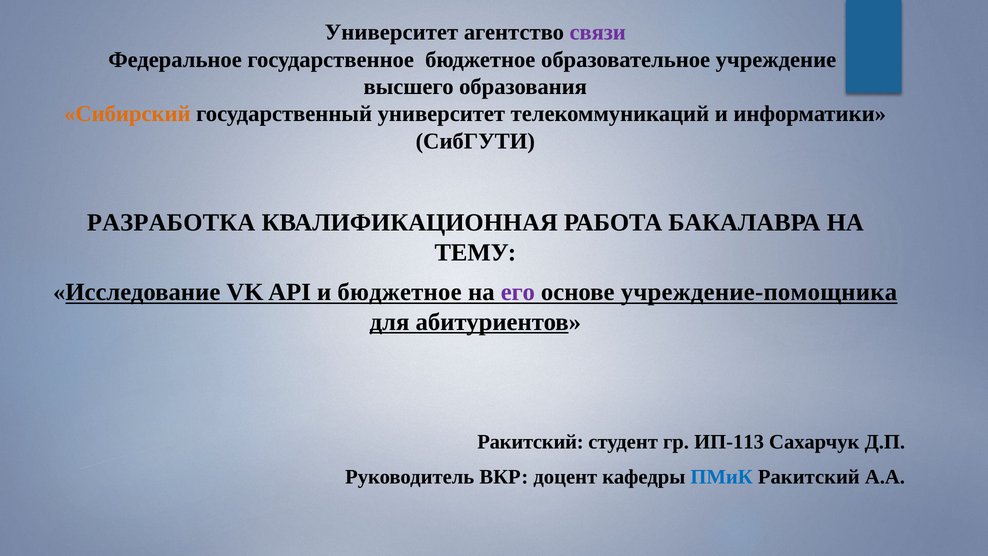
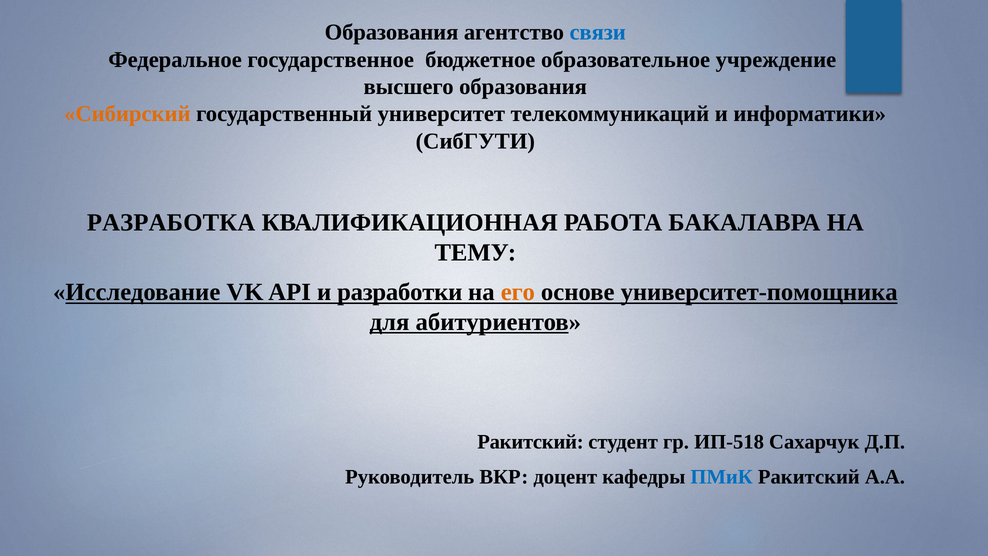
Университет at (391, 32): Университет -> Образования
связи colour: purple -> blue
и бюджетное: бюджетное -> разработки
его colour: purple -> orange
учреждение-помощника: учреждение-помощника -> университет-помощника
ИП-113: ИП-113 -> ИП-518
